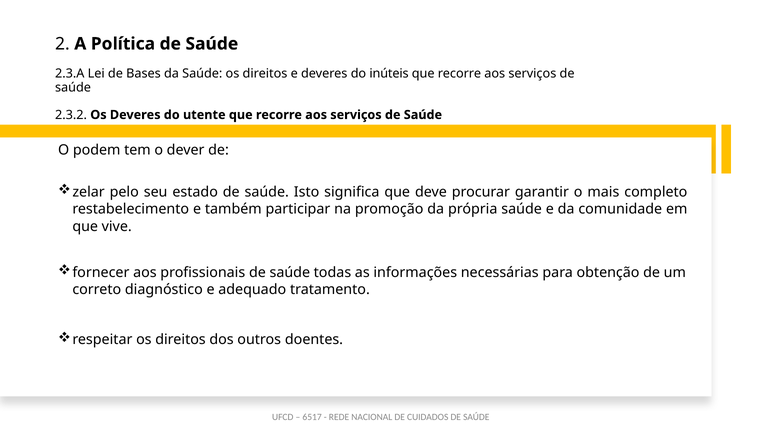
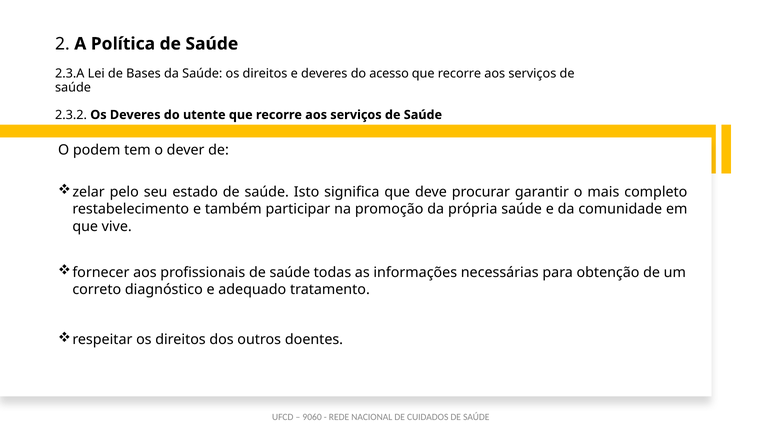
inúteis: inúteis -> acesso
6517: 6517 -> 9060
